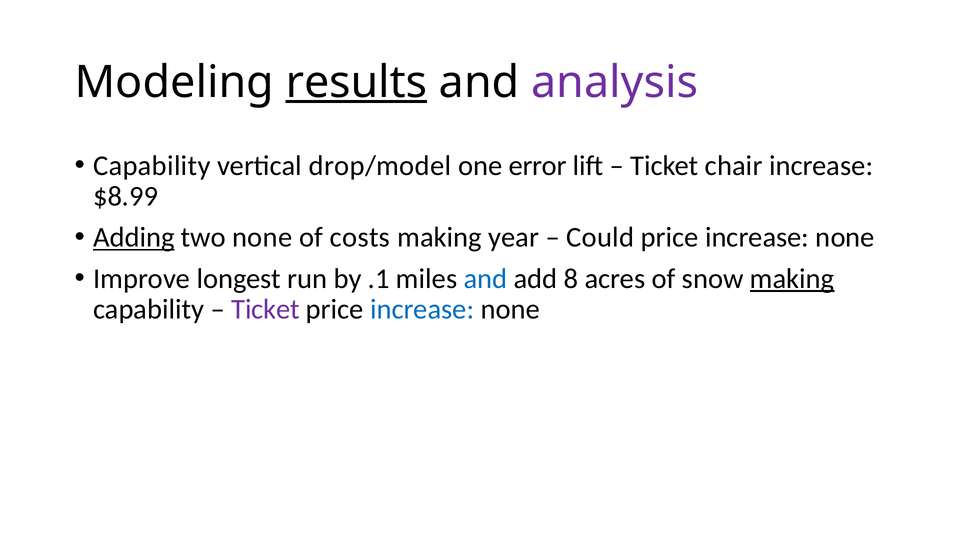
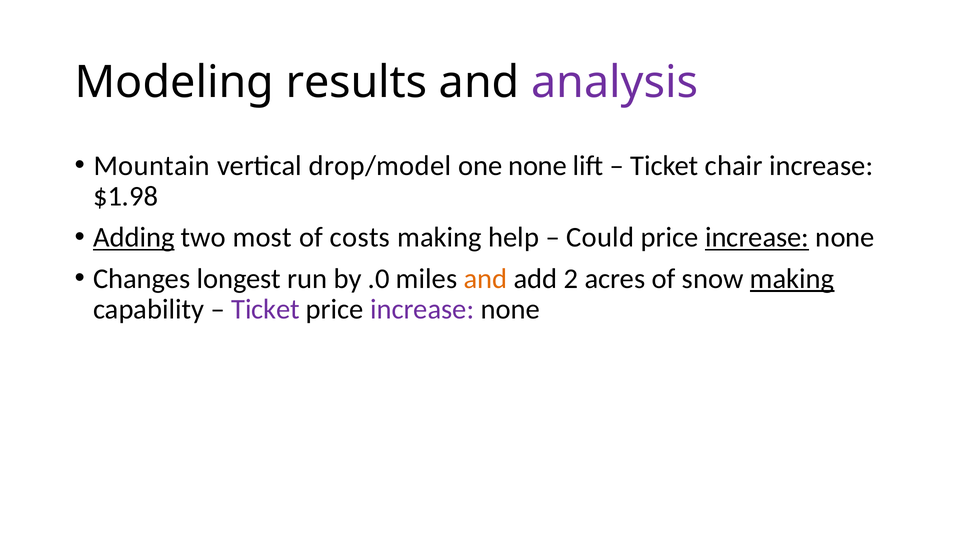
results underline: present -> none
Capability at (152, 166): Capability -> Mountain
one error: error -> none
$8.99: $8.99 -> $1.98
two none: none -> most
year: year -> help
increase at (757, 238) underline: none -> present
Improve: Improve -> Changes
.1: .1 -> .0
and at (486, 279) colour: blue -> orange
8: 8 -> 2
increase at (422, 310) colour: blue -> purple
